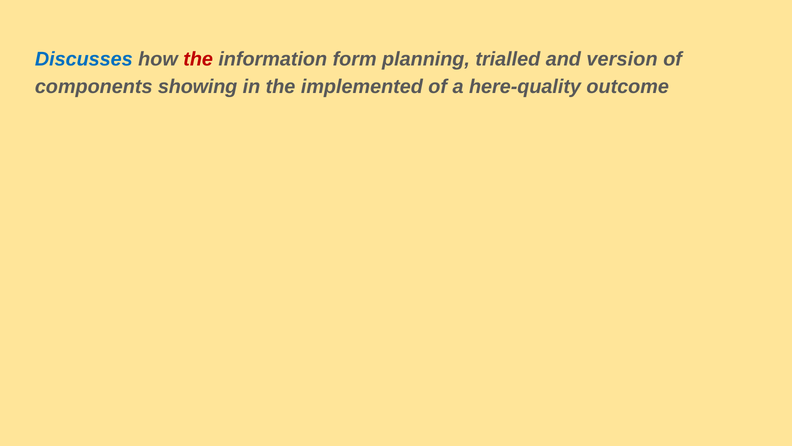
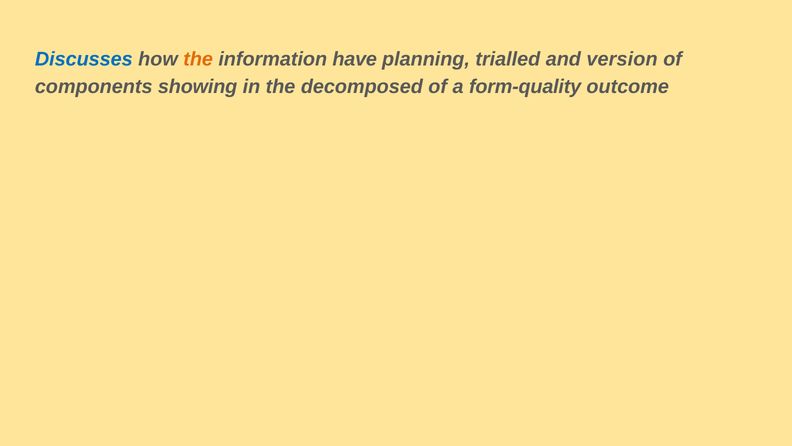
the at (198, 59) colour: red -> orange
form: form -> have
implemented: implemented -> decomposed
here-quality: here-quality -> form-quality
